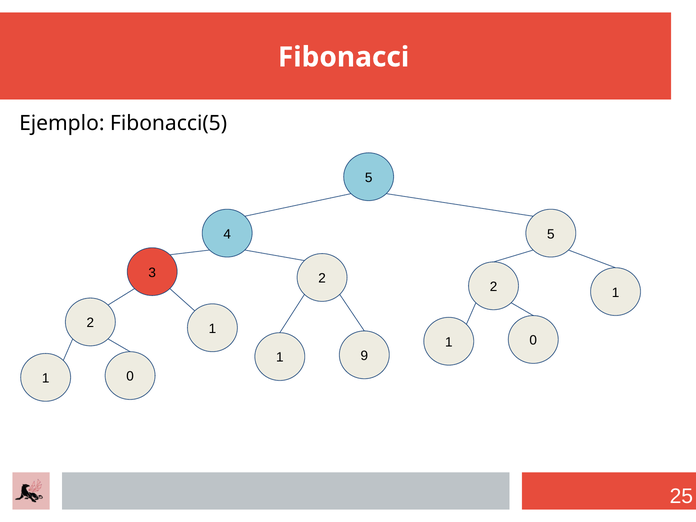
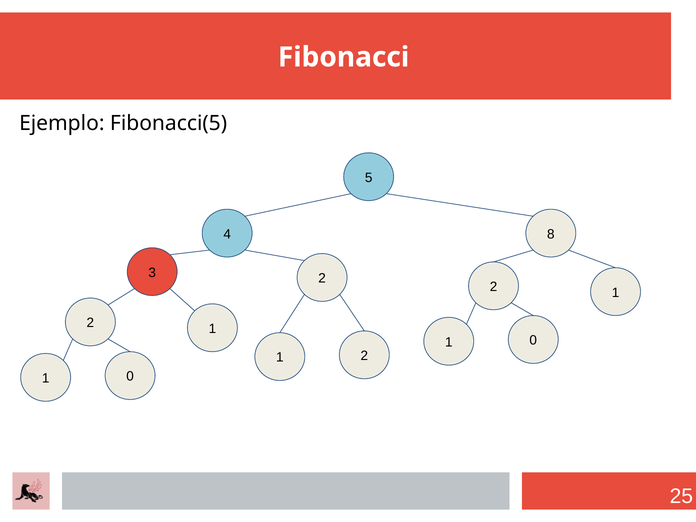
4 5: 5 -> 8
1 9: 9 -> 2
